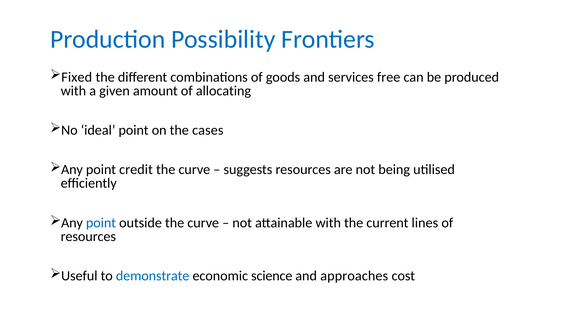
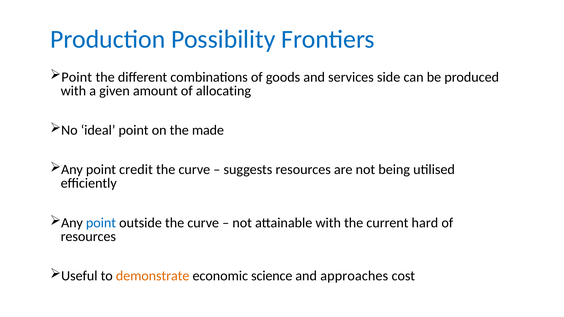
Fixed at (77, 77): Fixed -> Point
free: free -> side
cases: cases -> made
lines: lines -> hard
demonstrate colour: blue -> orange
